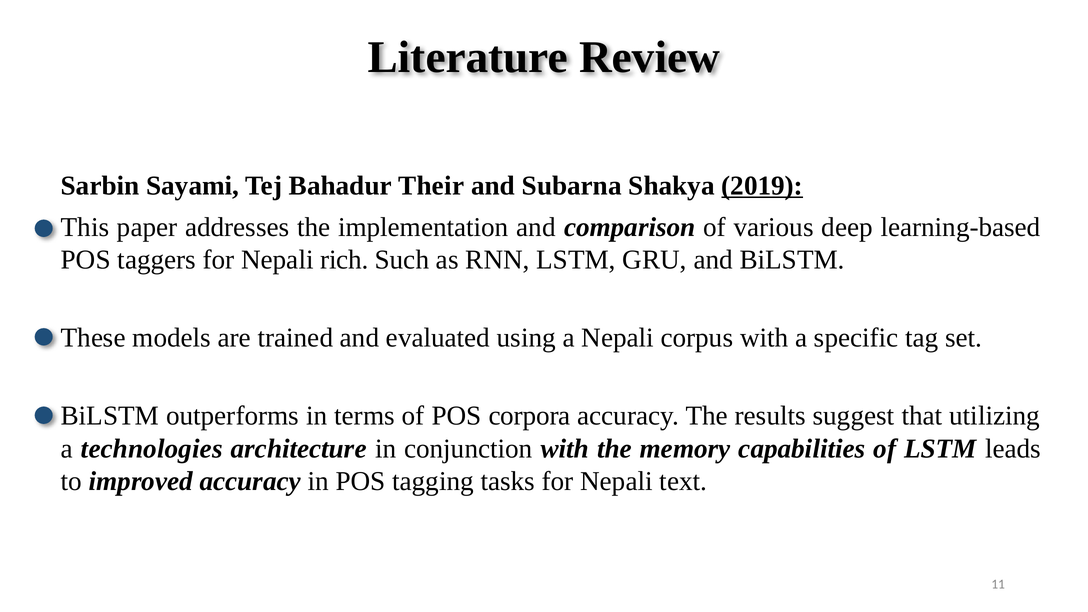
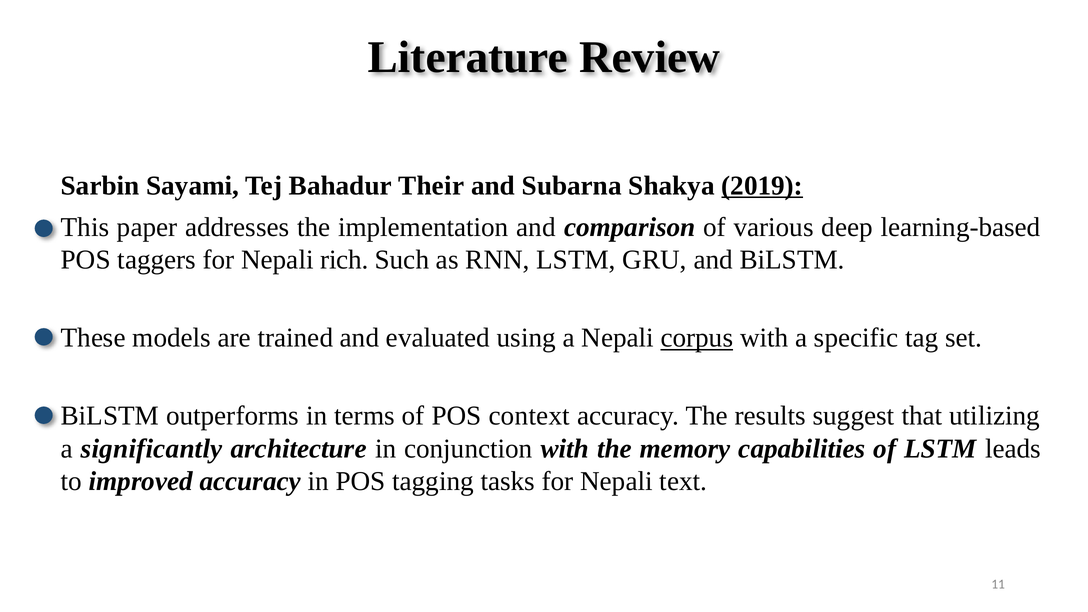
corpus underline: none -> present
corpora: corpora -> context
technologies: technologies -> significantly
